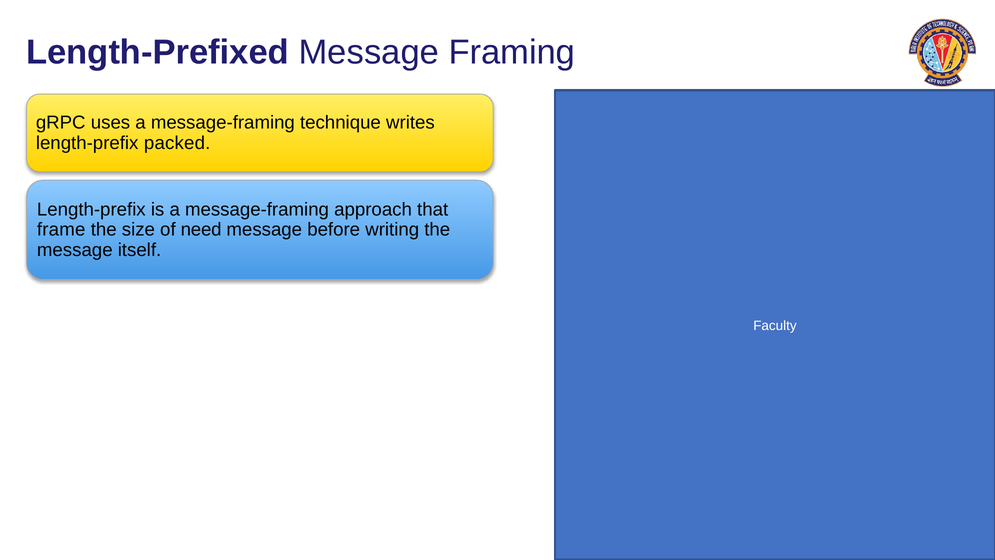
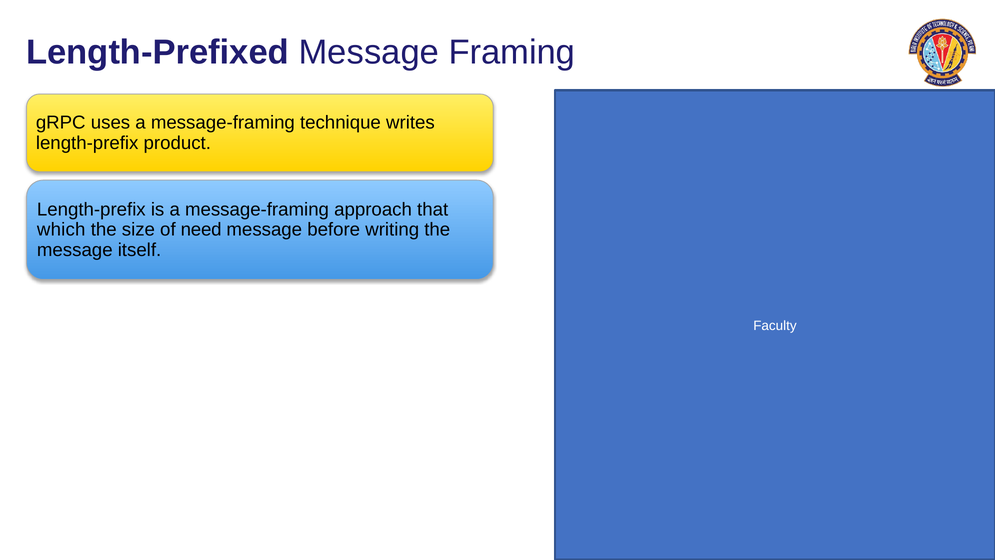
packed: packed -> product
frame: frame -> which
